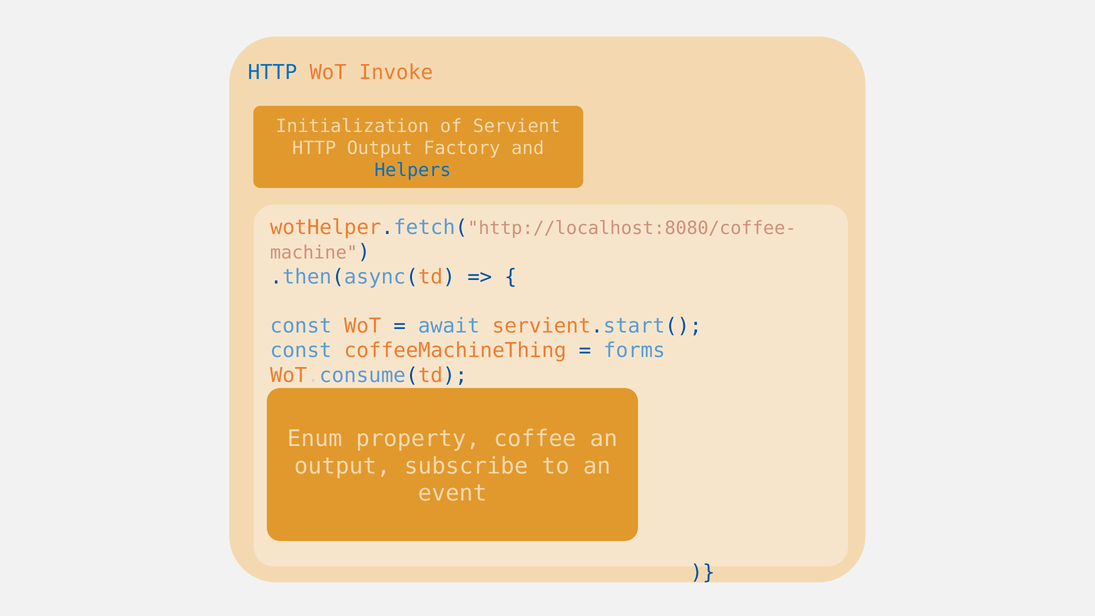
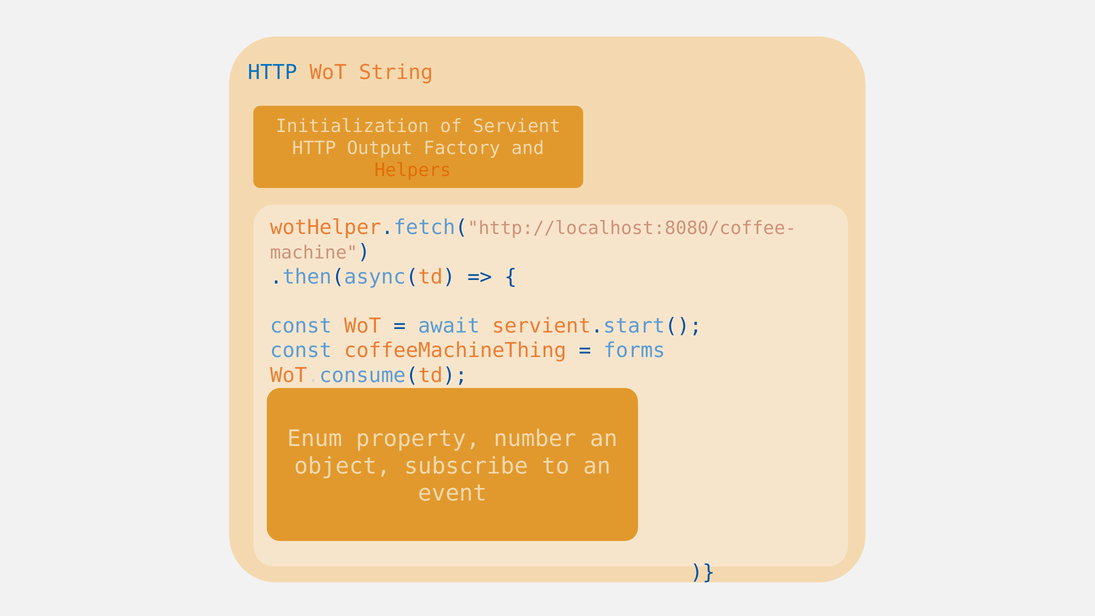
Invoke: Invoke -> String
Helpers colour: blue -> orange
coffee: coffee -> number
output at (342, 466): output -> object
